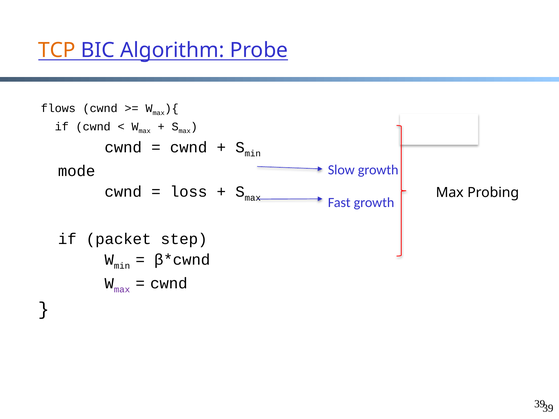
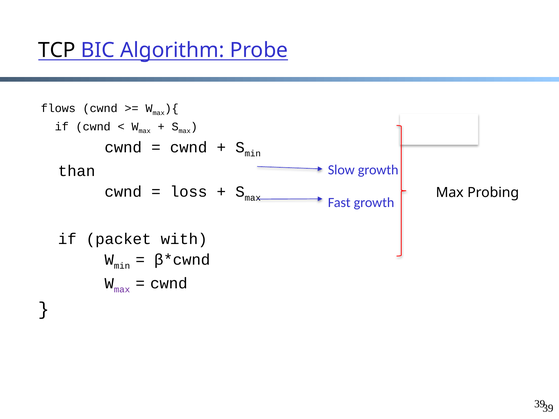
TCP colour: orange -> black
mode: mode -> than
step: step -> with
